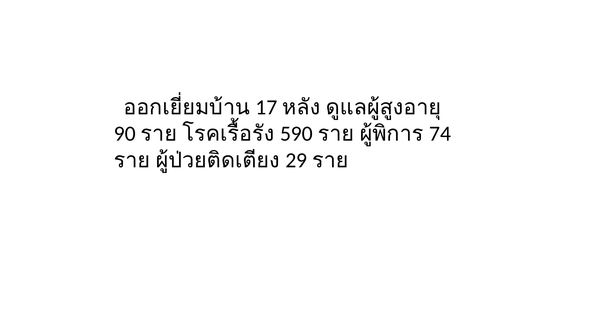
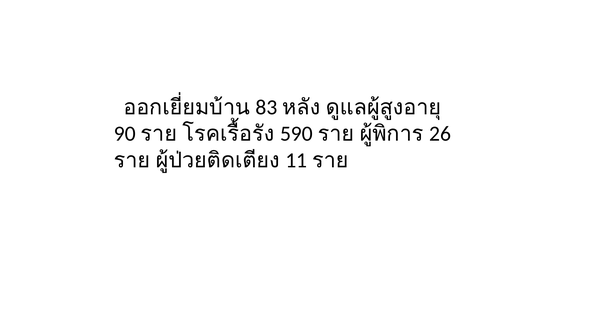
17: 17 -> 83
74: 74 -> 26
29: 29 -> 11
